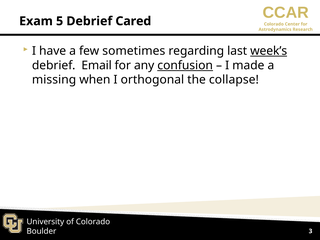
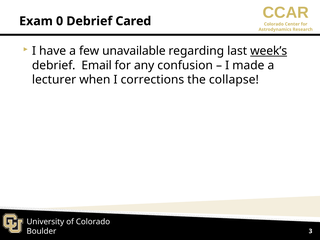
5: 5 -> 0
sometimes: sometimes -> unavailable
confusion underline: present -> none
missing: missing -> lecturer
orthogonal: orthogonal -> corrections
